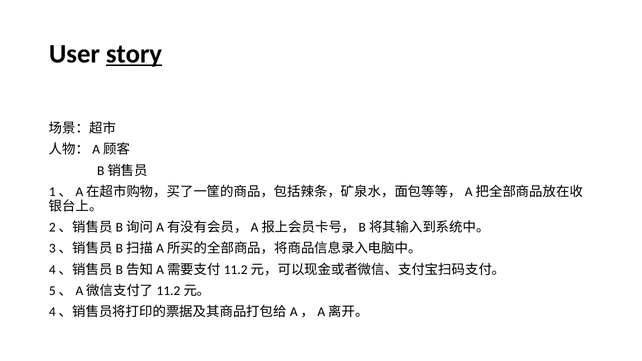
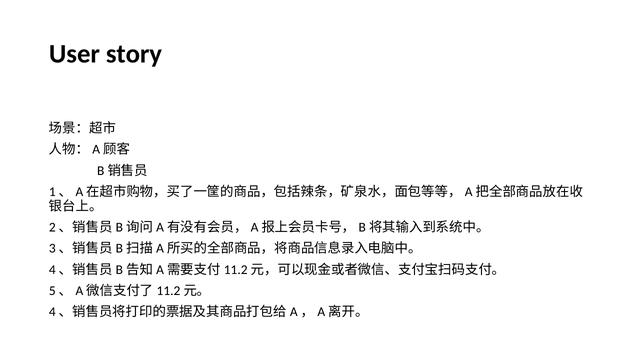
story underline: present -> none
